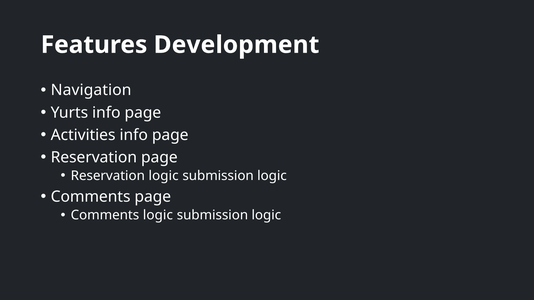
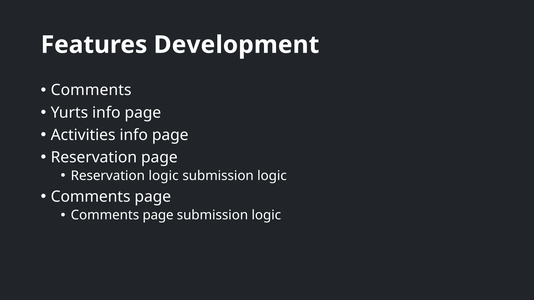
Navigation at (91, 90): Navigation -> Comments
logic at (158, 215): logic -> page
